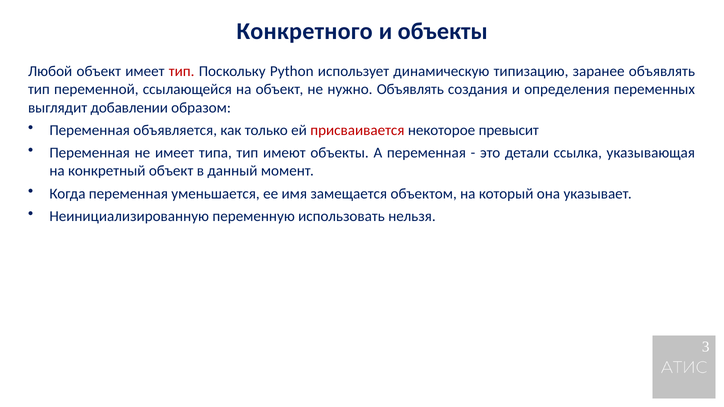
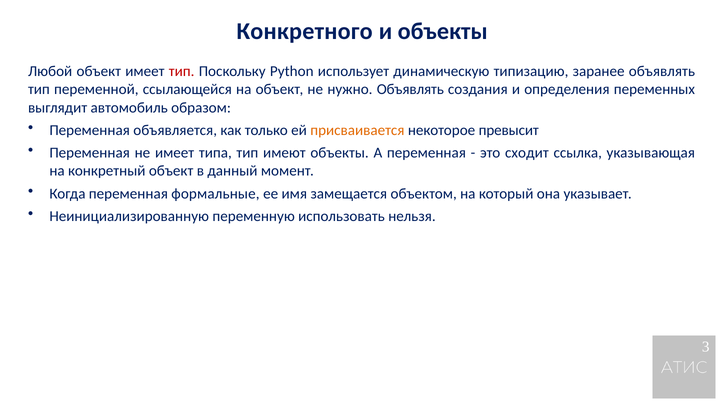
добавлении: добавлении -> автомобиль
присваивается colour: red -> orange
детали: детали -> сходит
уменьшается: уменьшается -> формальные
